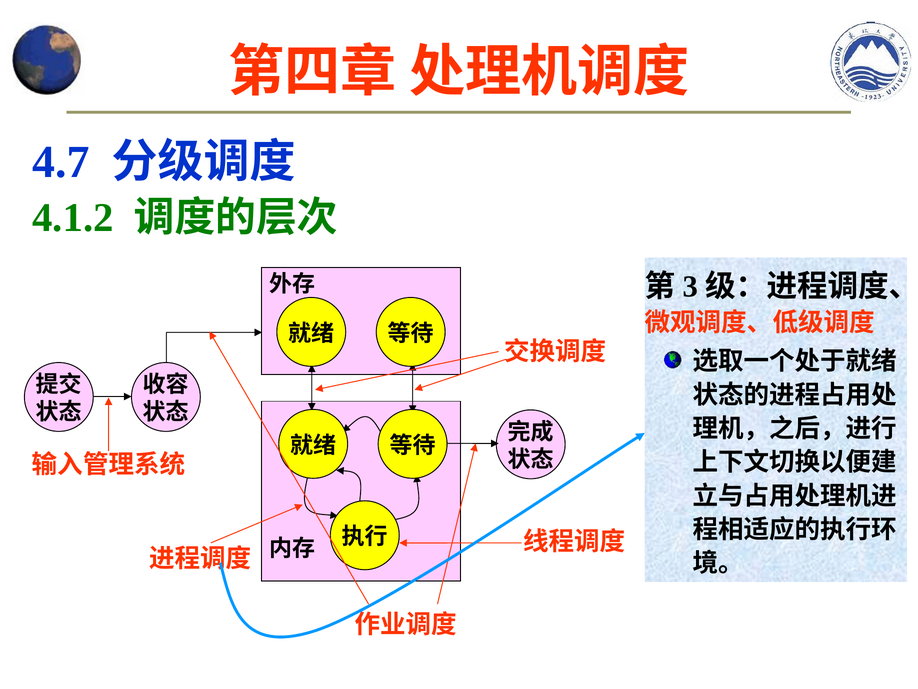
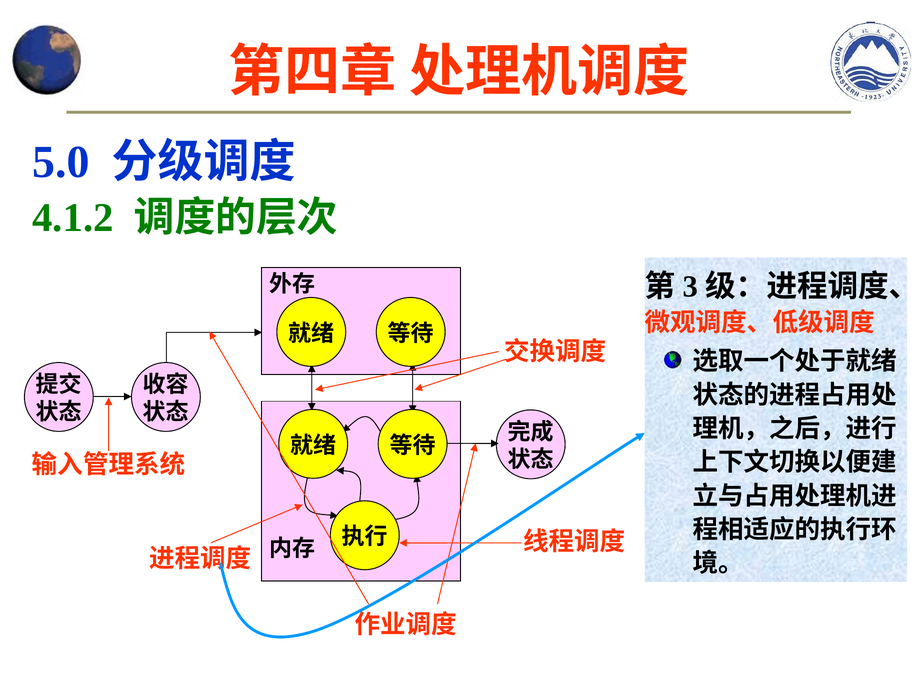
4.7: 4.7 -> 5.0
